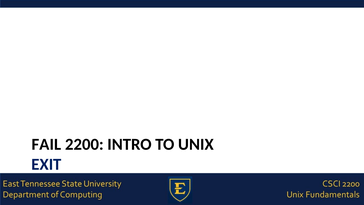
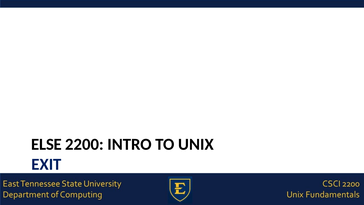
FAIL: FAIL -> ELSE
